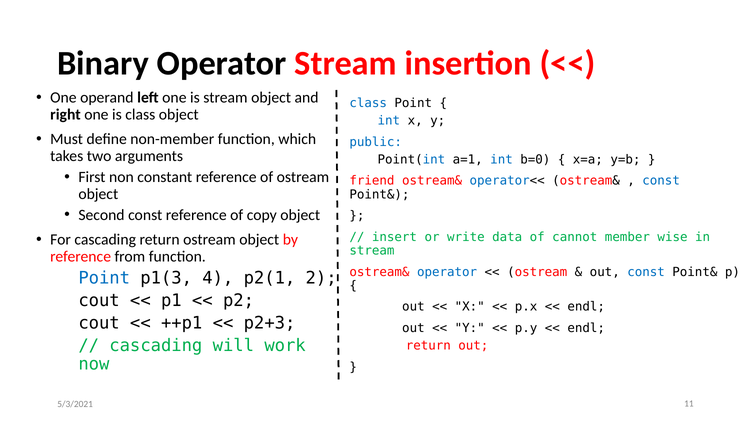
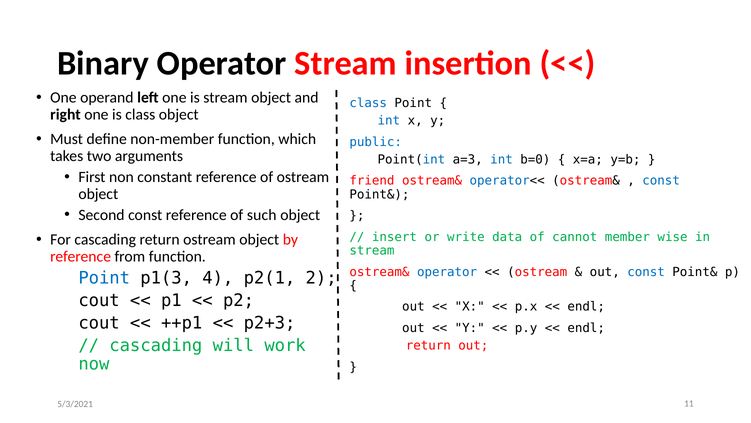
a=1: a=1 -> a=3
copy: copy -> such
